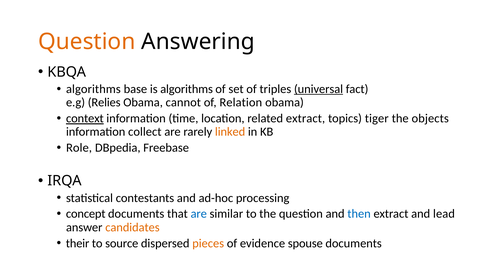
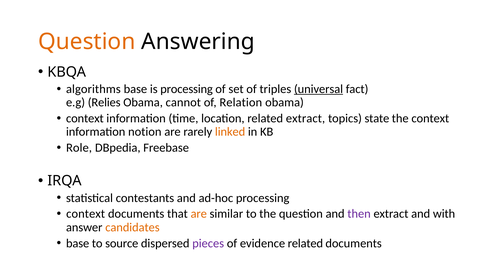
is algorithms: algorithms -> processing
context at (85, 118) underline: present -> none
tiger: tiger -> state
the objects: objects -> context
collect: collect -> notion
concept at (86, 214): concept -> context
are at (199, 214) colour: blue -> orange
then colour: blue -> purple
lead: lead -> with
their at (78, 243): their -> base
pieces colour: orange -> purple
evidence spouse: spouse -> related
